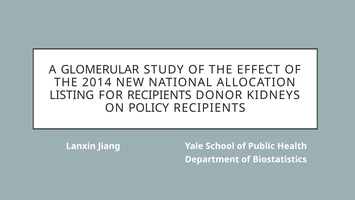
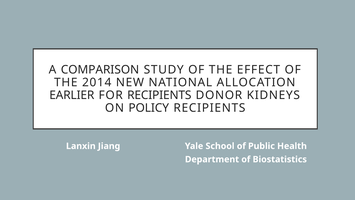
GLOMERULAR: GLOMERULAR -> COMPARISON
LISTING: LISTING -> EARLIER
